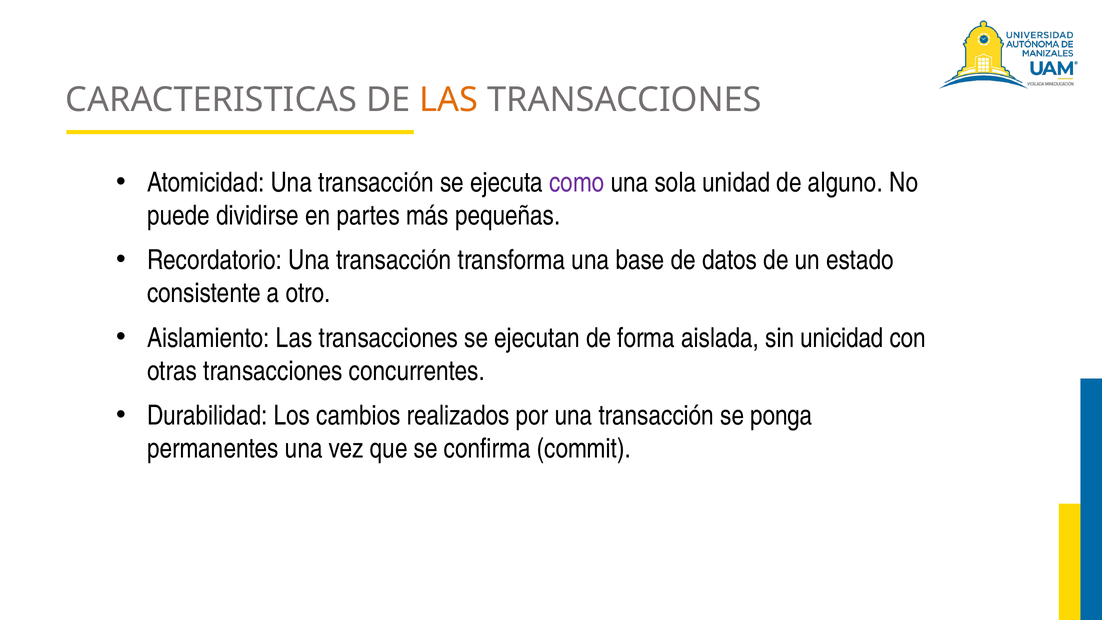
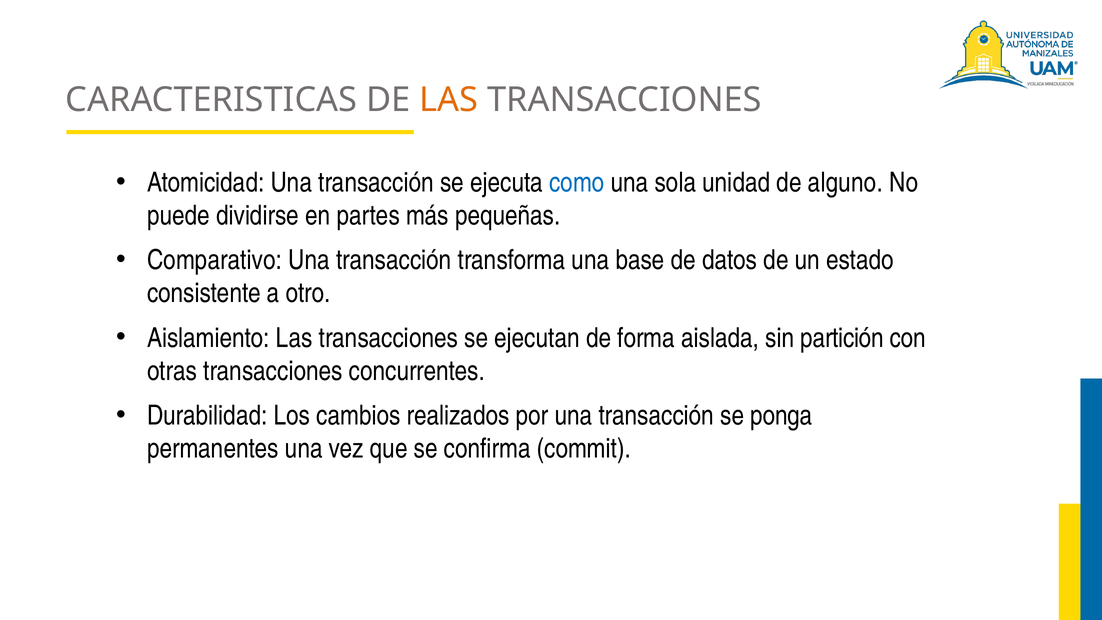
como colour: purple -> blue
Recordatorio: Recordatorio -> Comparativo
unicidad: unicidad -> partición
